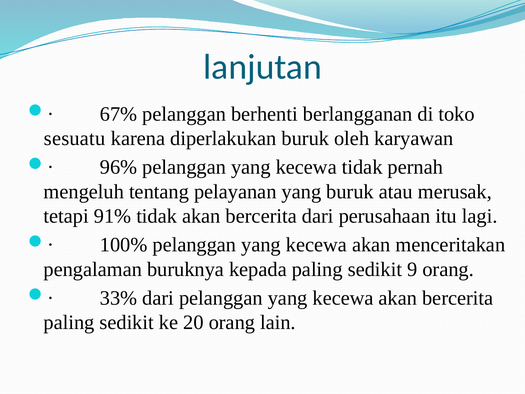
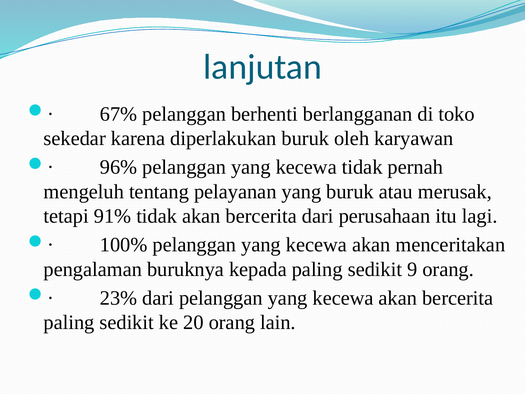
sesuatu: sesuatu -> sekedar
33%: 33% -> 23%
